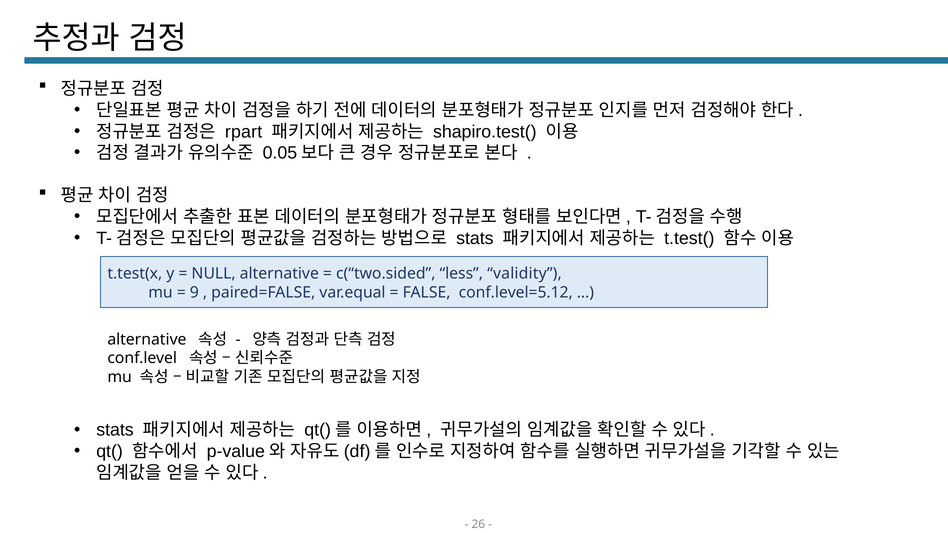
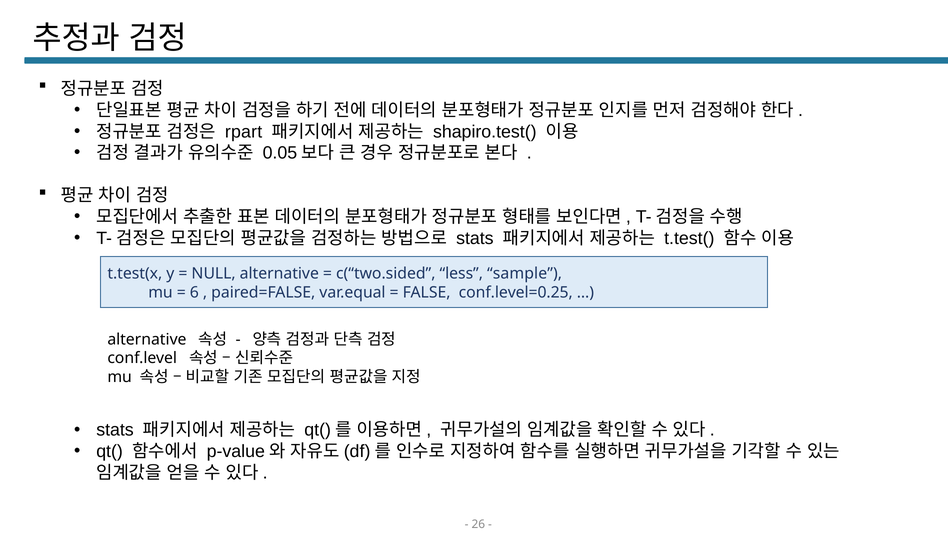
validity: validity -> sample
9: 9 -> 6
conf.level=5.12: conf.level=5.12 -> conf.level=0.25
